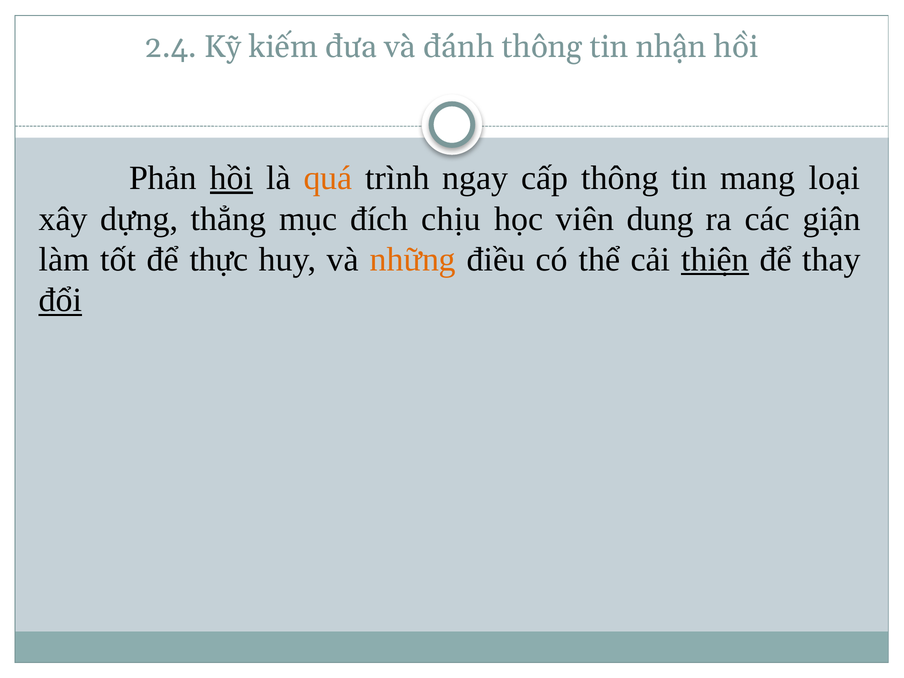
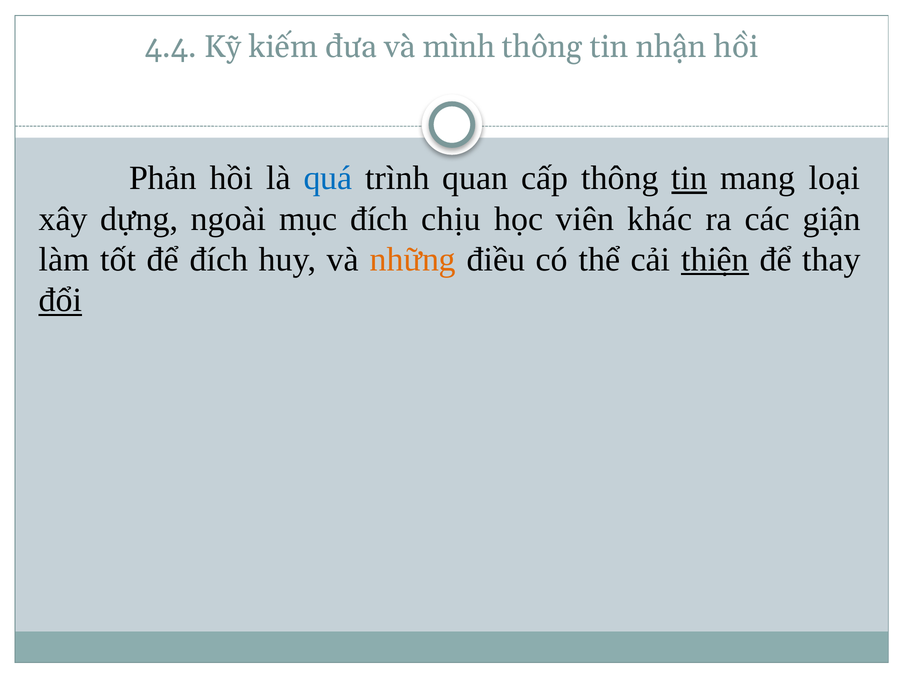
2.4: 2.4 -> 4.4
đánh: đánh -> mình
hồi at (232, 178) underline: present -> none
quá colour: orange -> blue
ngay: ngay -> quan
tin at (689, 178) underline: none -> present
thẳng: thẳng -> ngoài
dung: dung -> khác
để thực: thực -> đích
